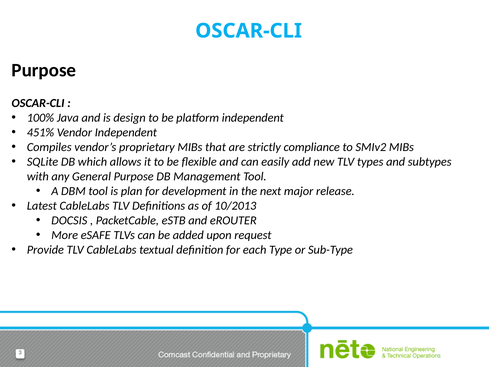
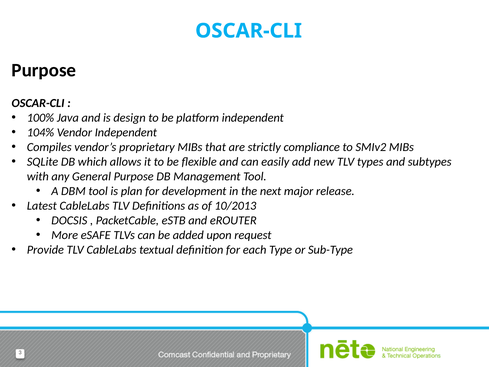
451%: 451% -> 104%
